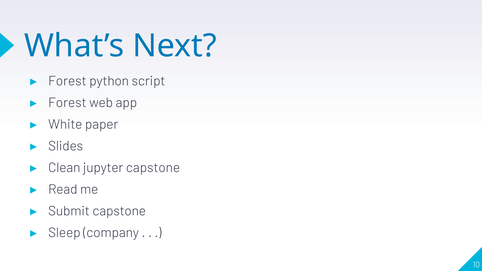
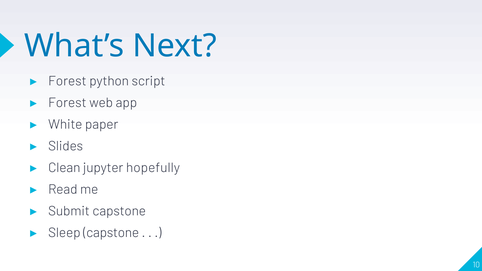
jupyter capstone: capstone -> hopefully
Sleep company: company -> capstone
